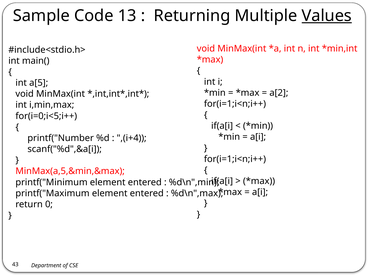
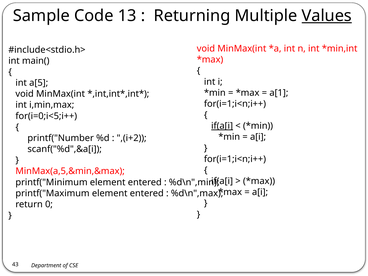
a[2: a[2 -> a[1
if(a[i at (222, 126) underline: none -> present
,(i+4: ,(i+4 -> ,(i+2
